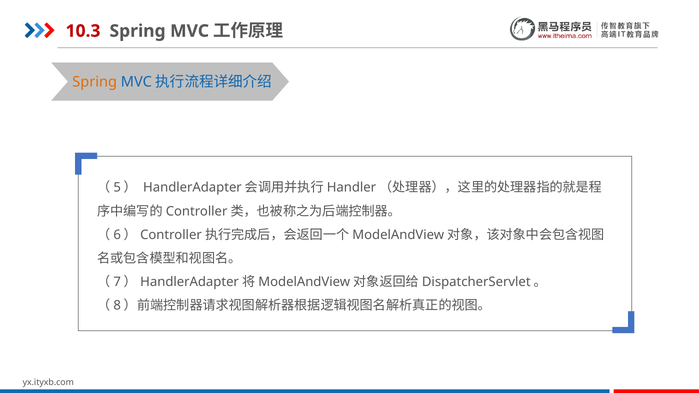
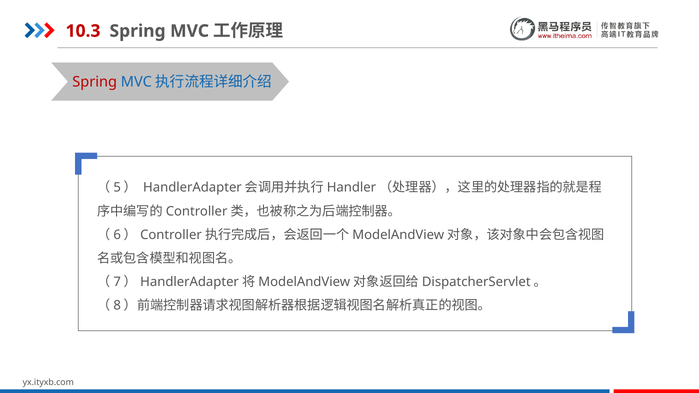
Spring at (95, 82) colour: orange -> red
